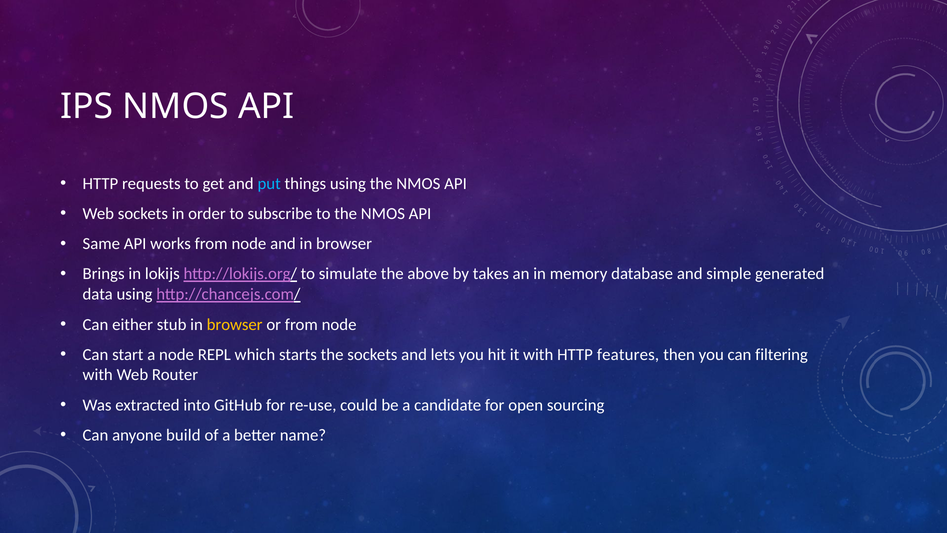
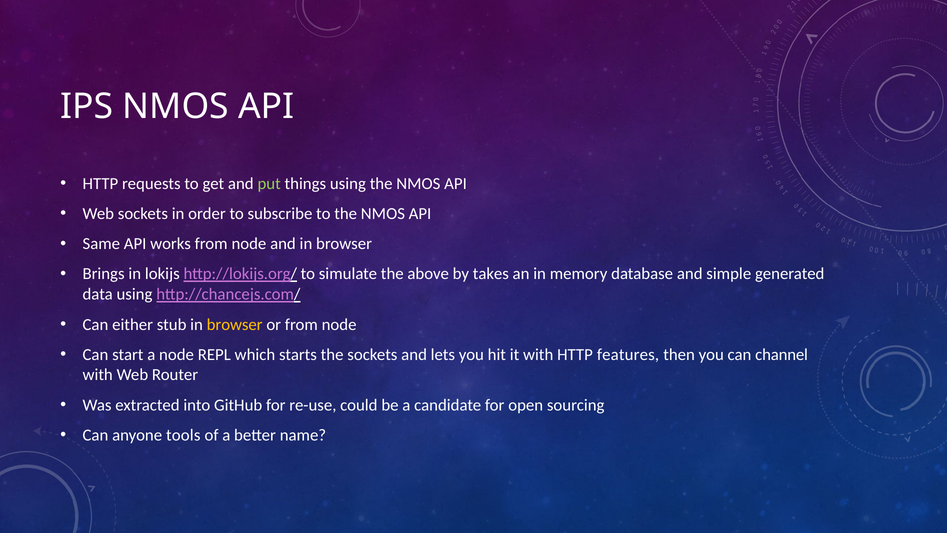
put colour: light blue -> light green
filtering: filtering -> channel
build: build -> tools
